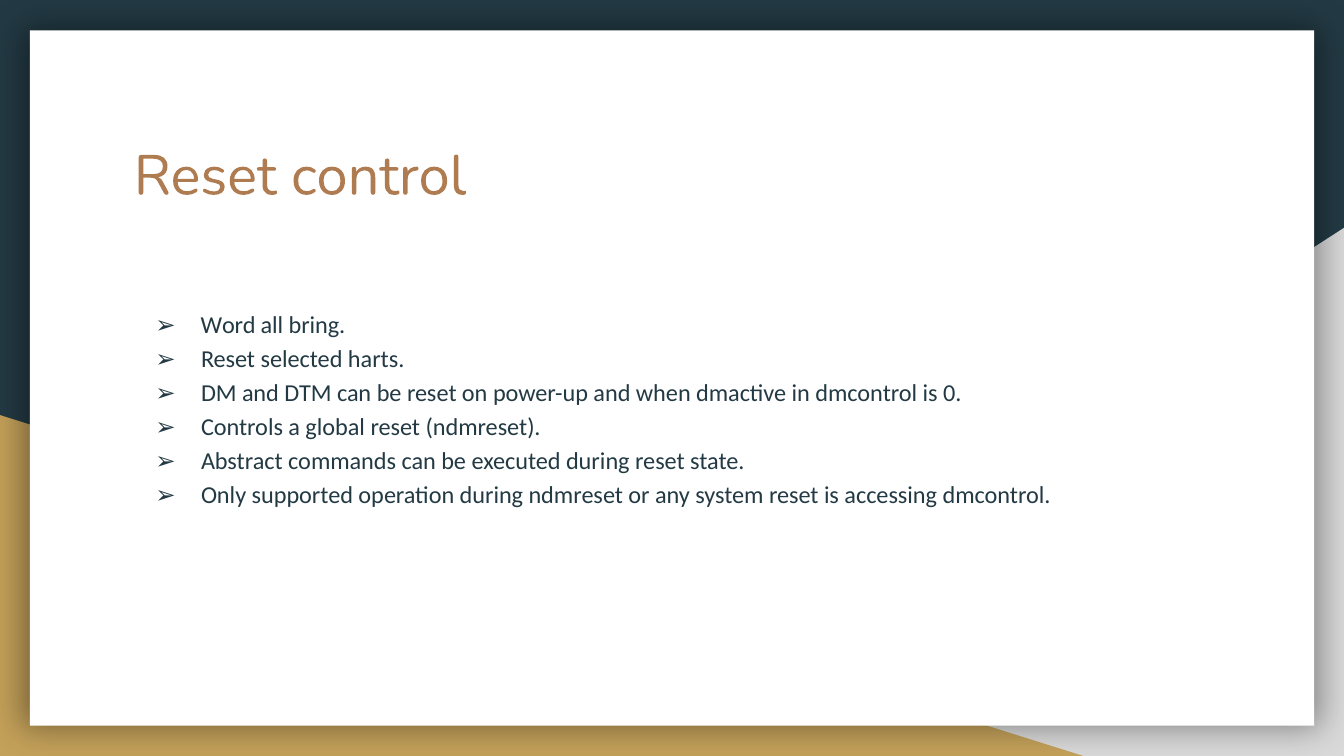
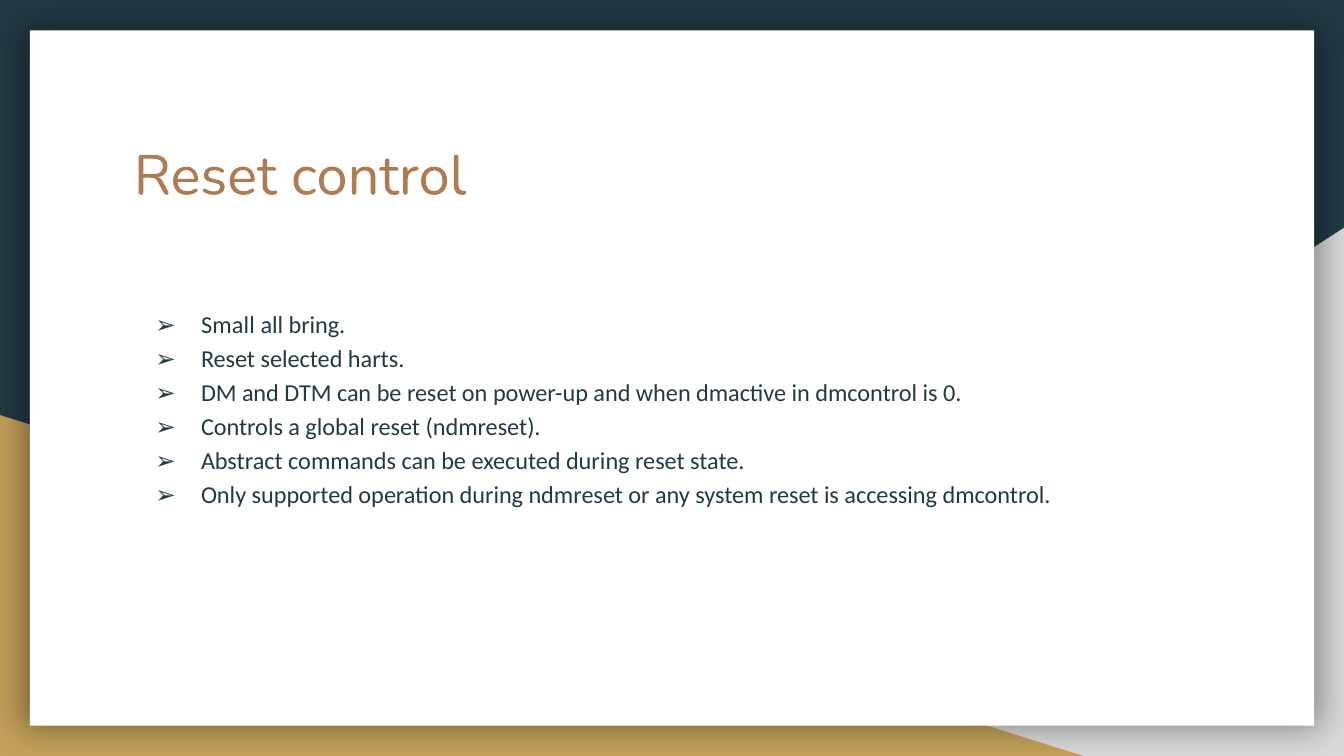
Word: Word -> Small
